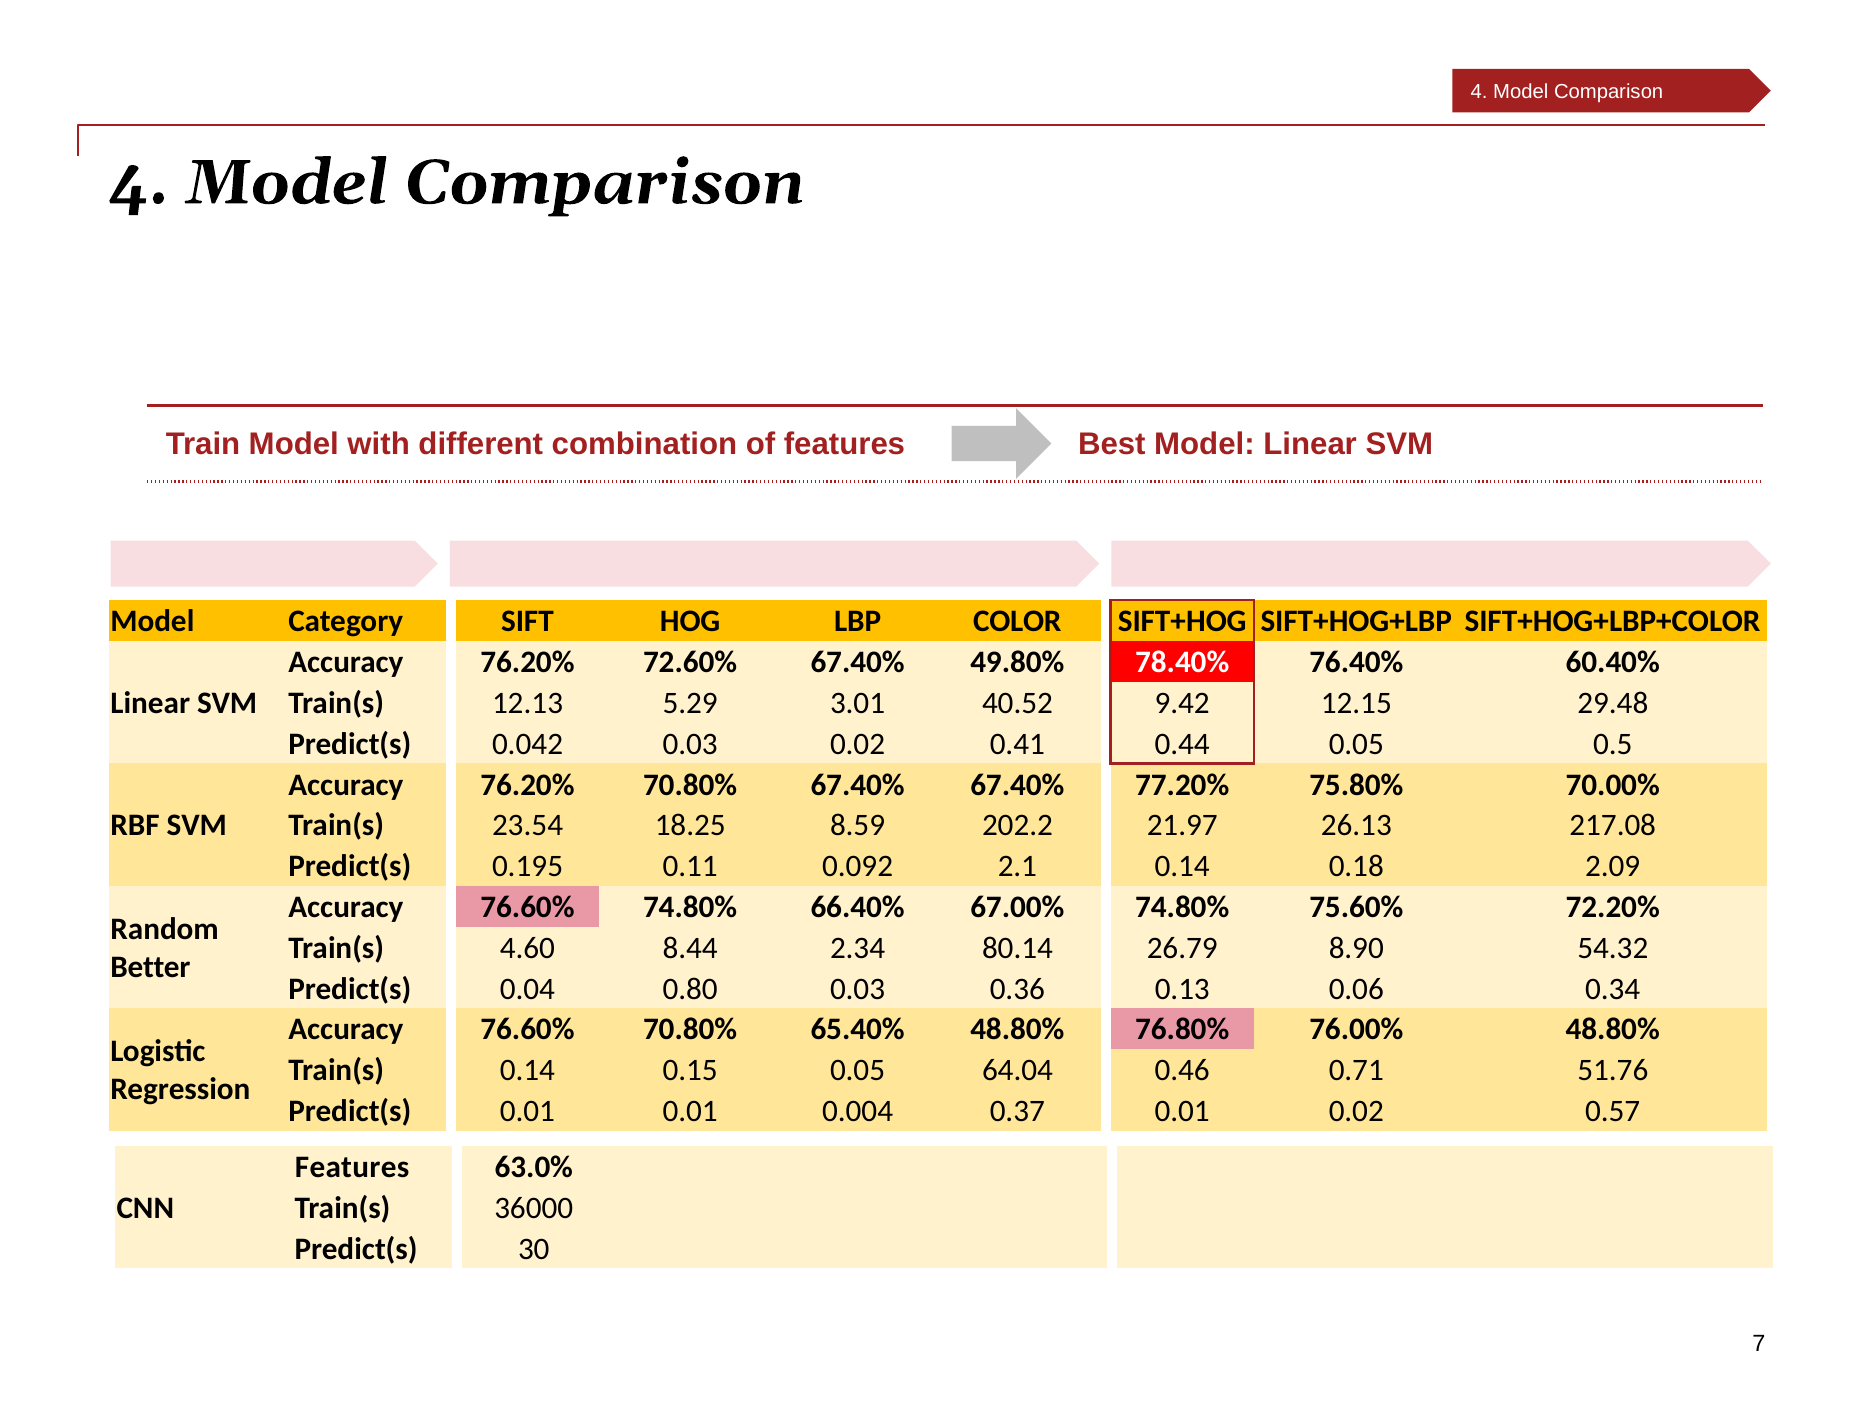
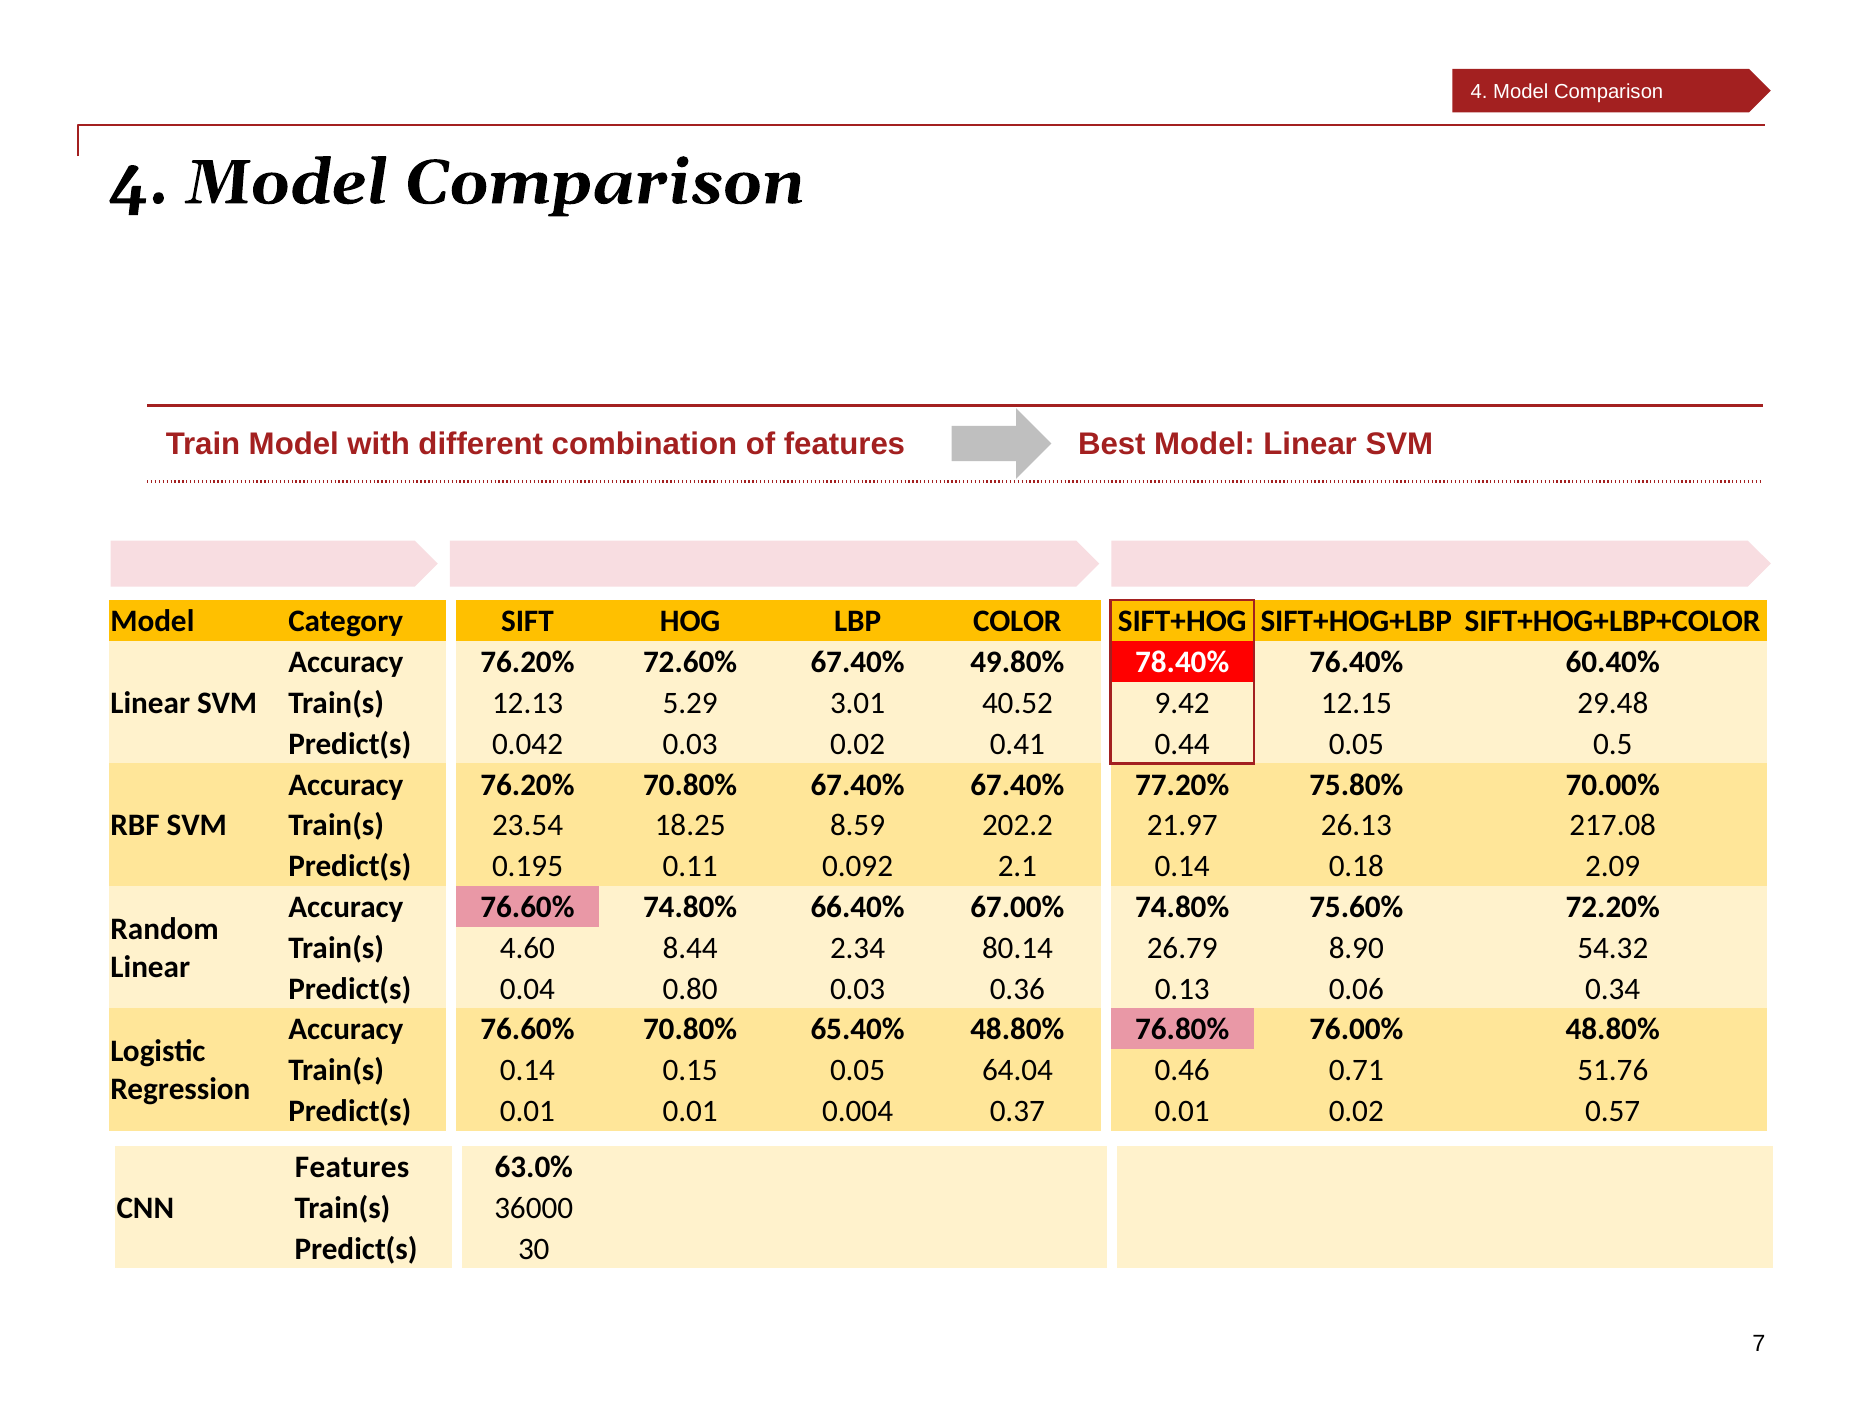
Better at (150, 967): Better -> Linear
